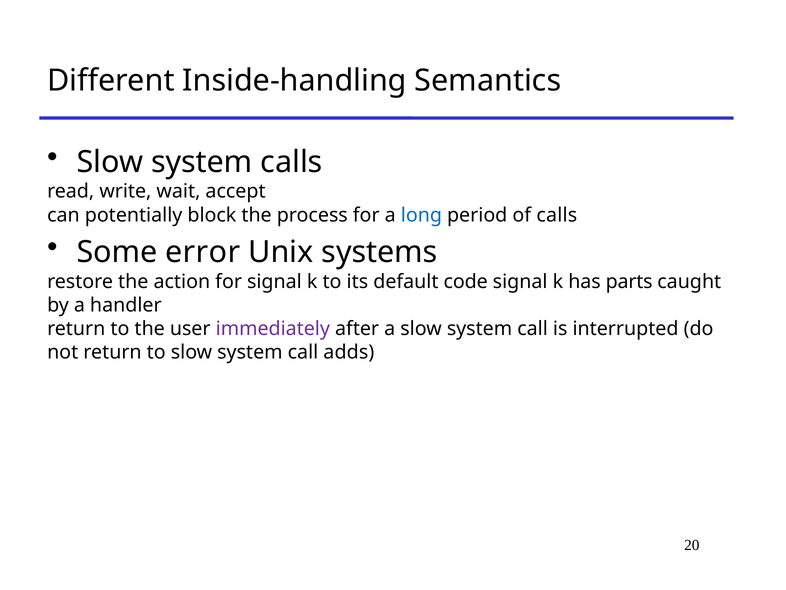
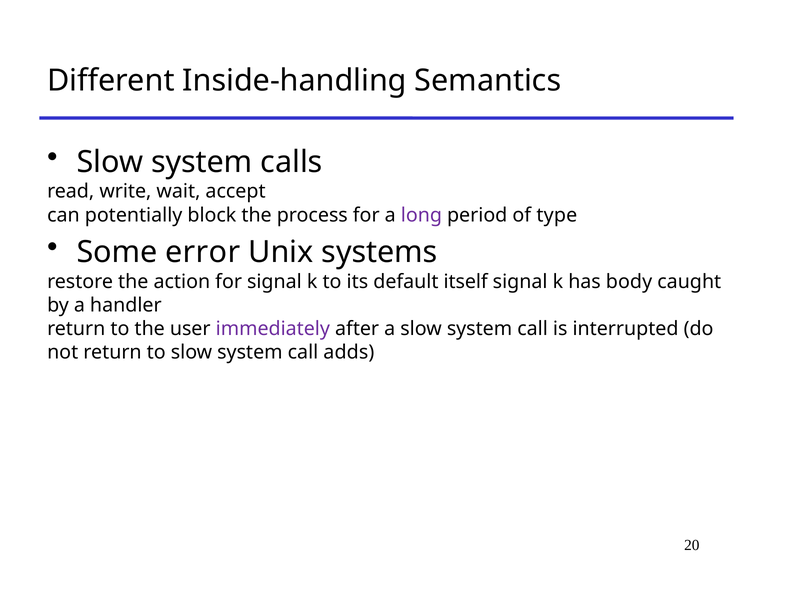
long colour: blue -> purple
of calls: calls -> type
code: code -> itself
parts: parts -> body
